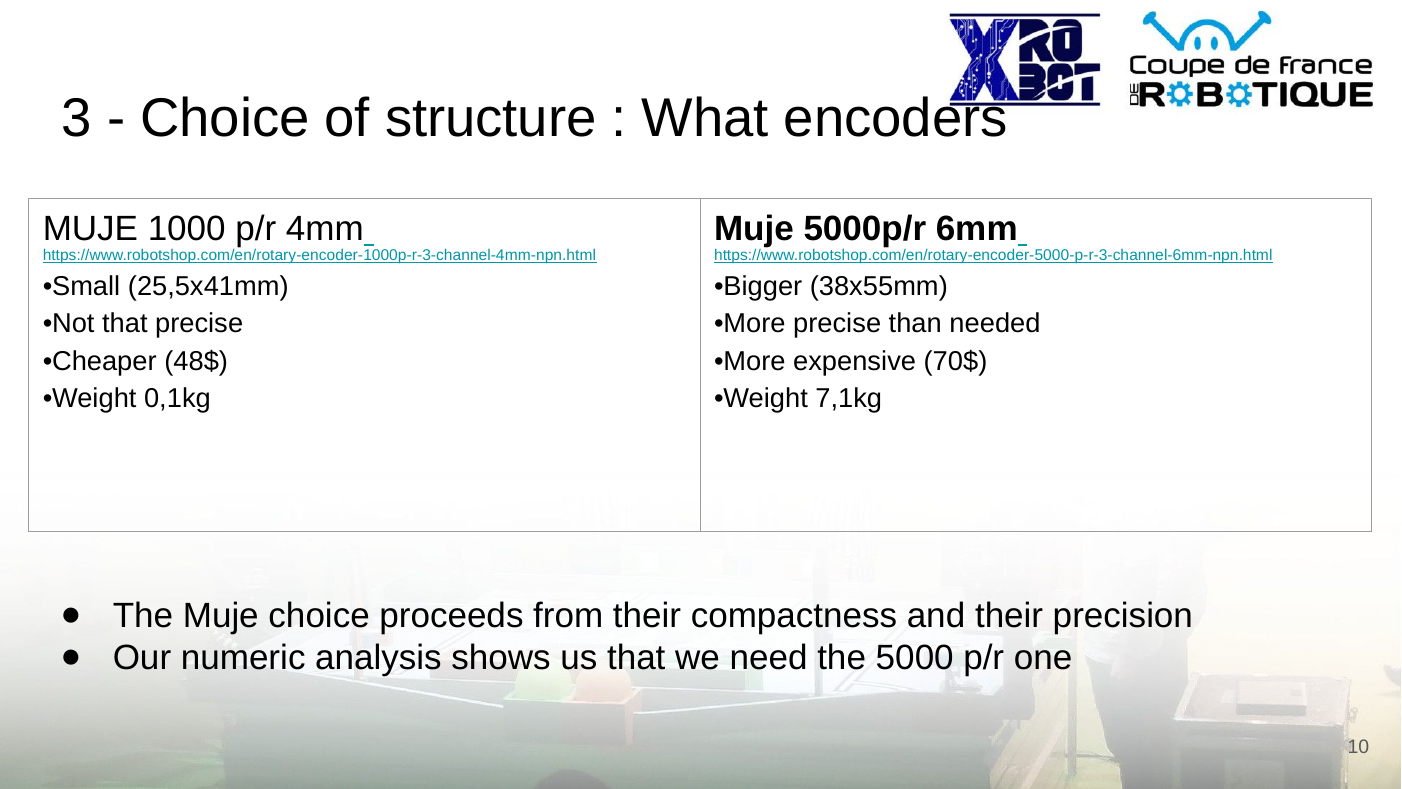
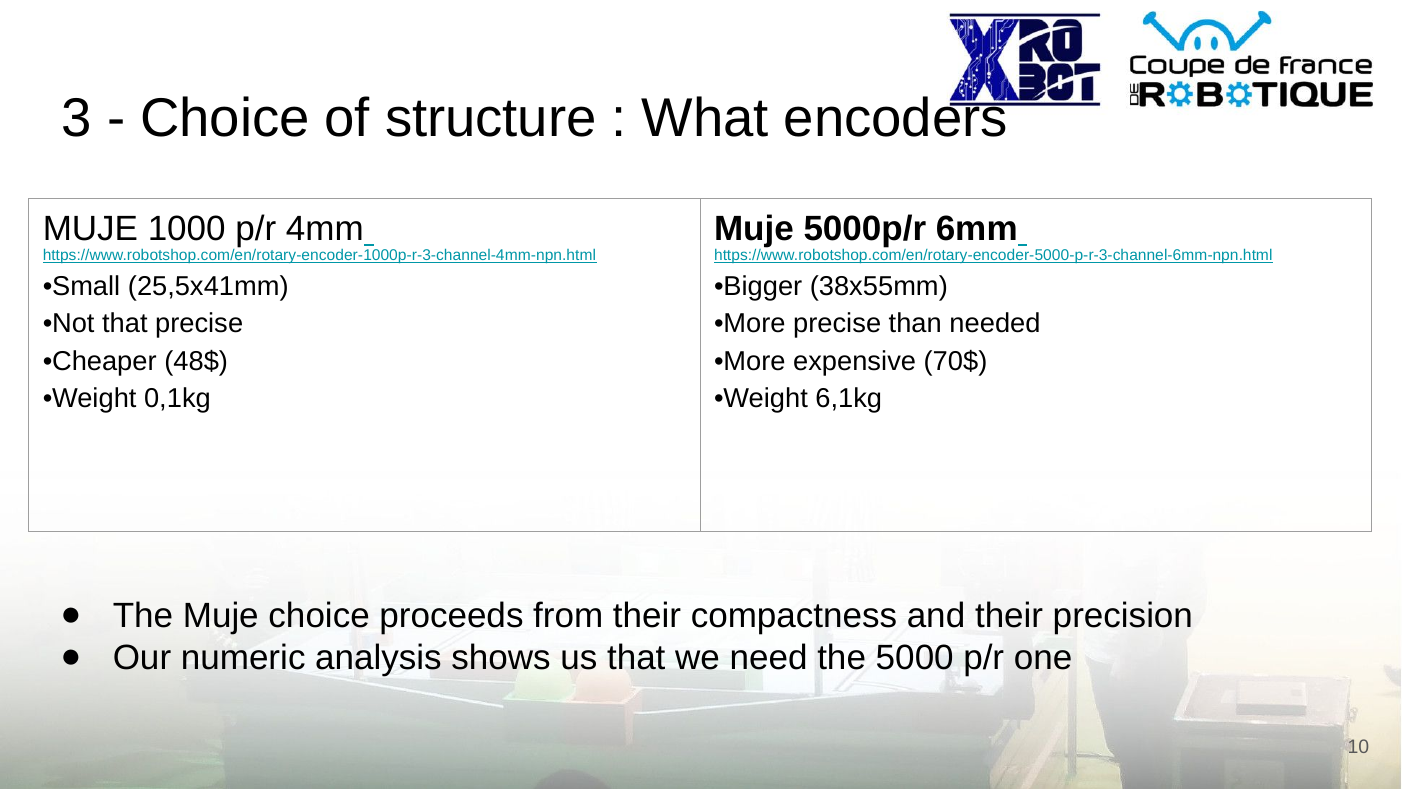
7,1kg: 7,1kg -> 6,1kg
